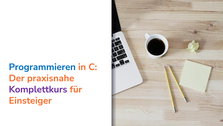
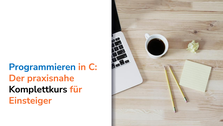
Komplettkurs colour: purple -> black
